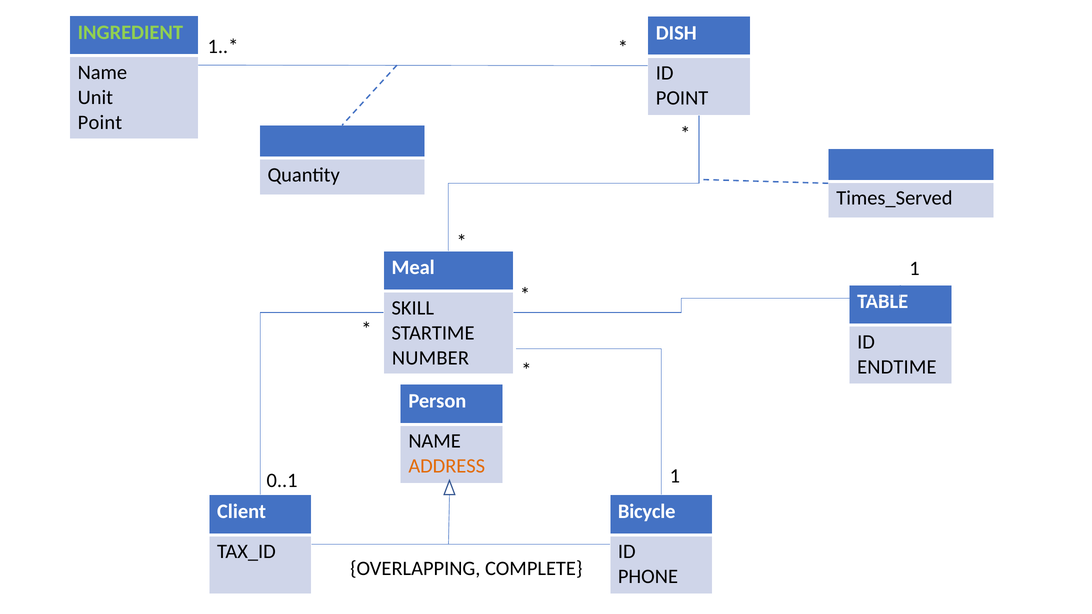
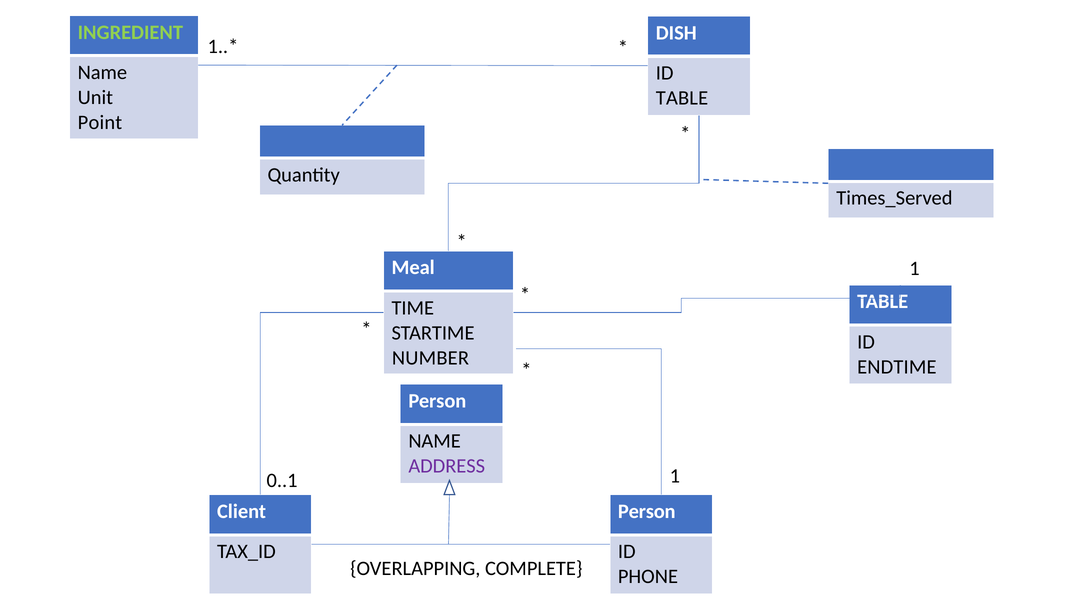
POINT at (682, 98): POINT -> TABLE
SKILL: SKILL -> TIME
ADDRESS colour: orange -> purple
Bicycle at (647, 512): Bicycle -> Person
